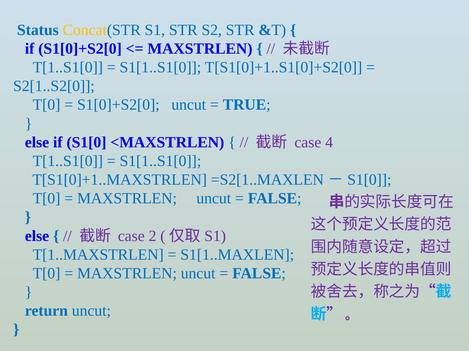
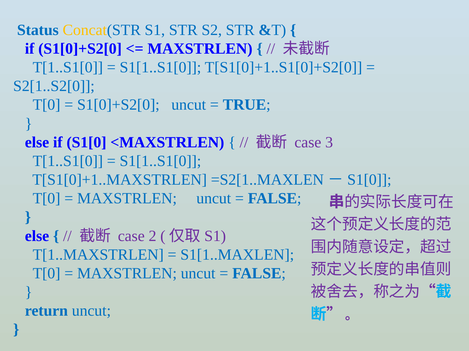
4: 4 -> 3
